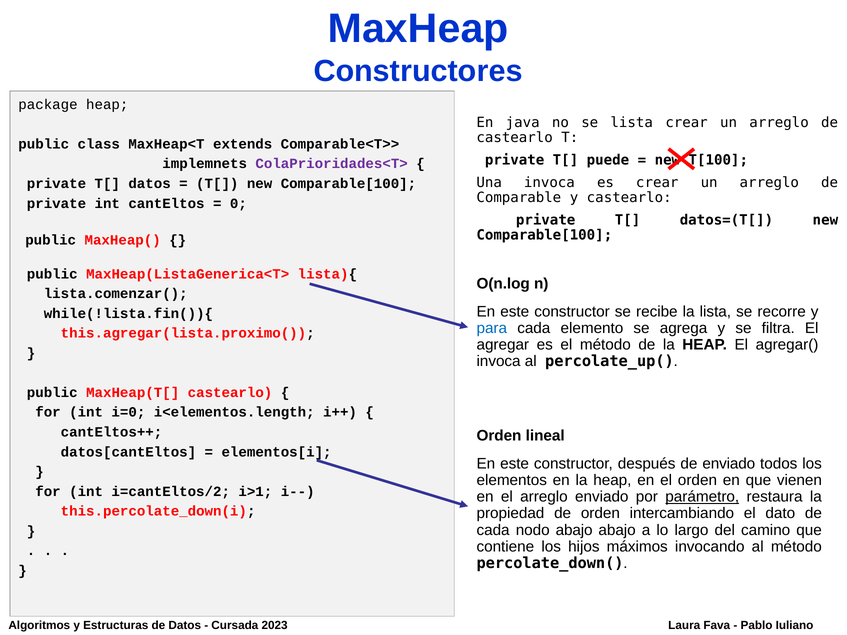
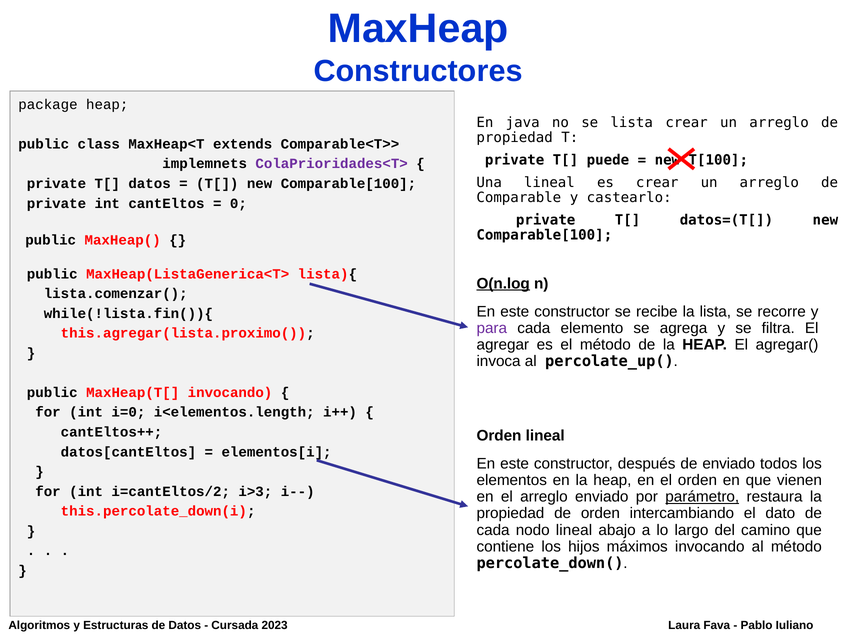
castearlo at (515, 138): castearlo -> propiedad
Una invoca: invoca -> lineal
O(n.log underline: none -> present
para colour: blue -> purple
MaxHeap(T[ castearlo: castearlo -> invocando
i>1: i>1 -> i>3
nodo abajo: abajo -> lineal
